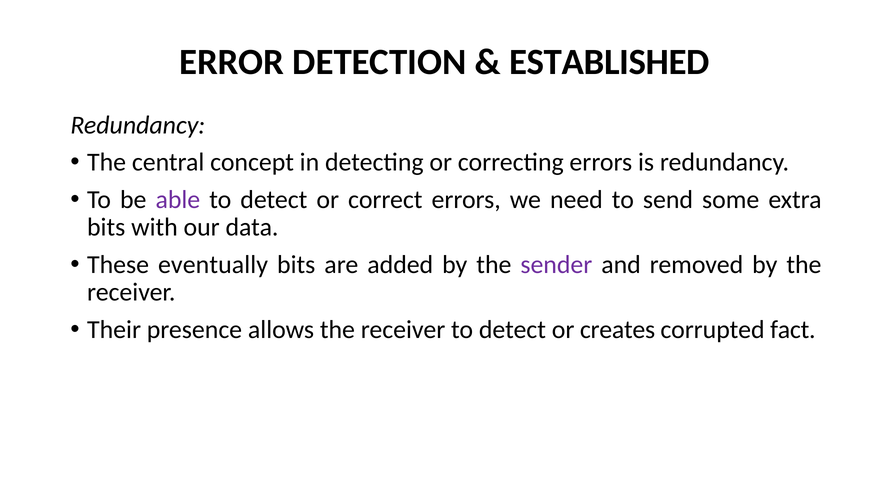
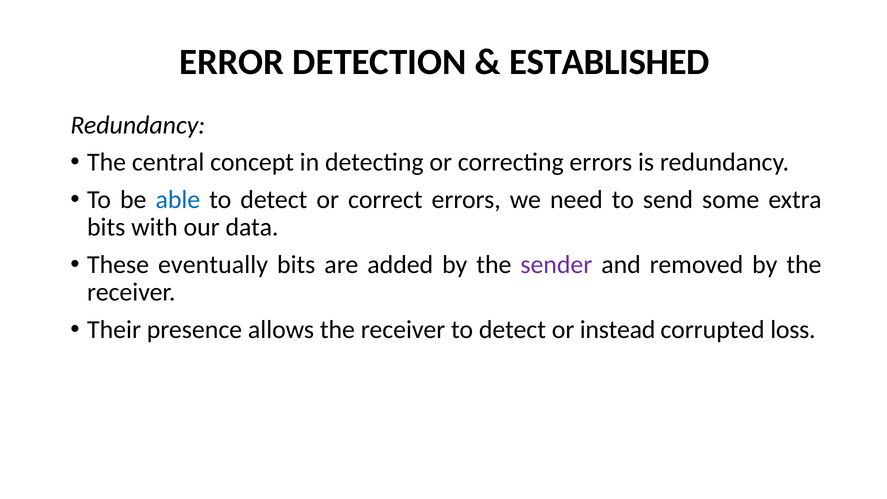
able colour: purple -> blue
creates: creates -> instead
fact: fact -> loss
